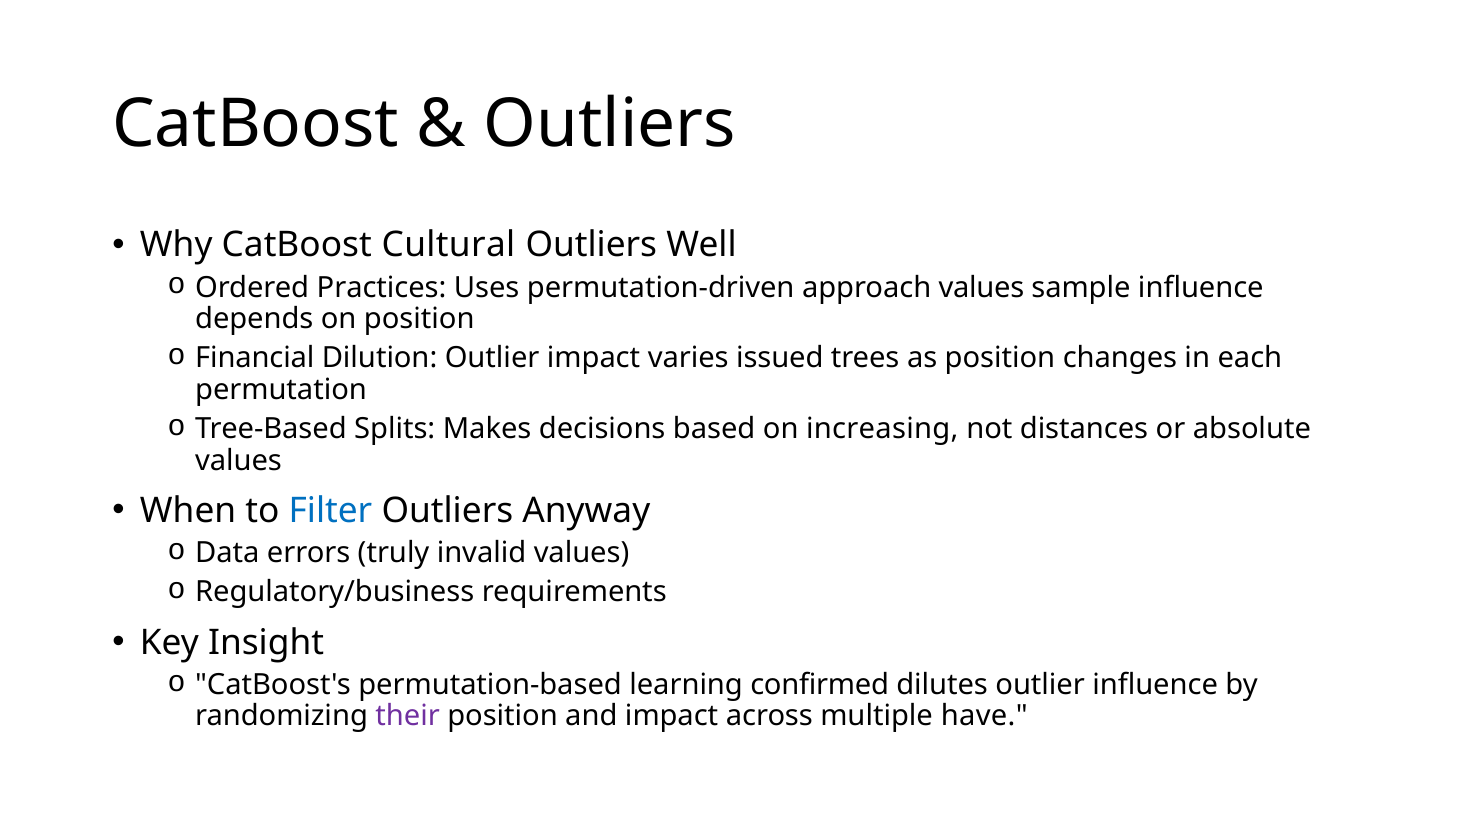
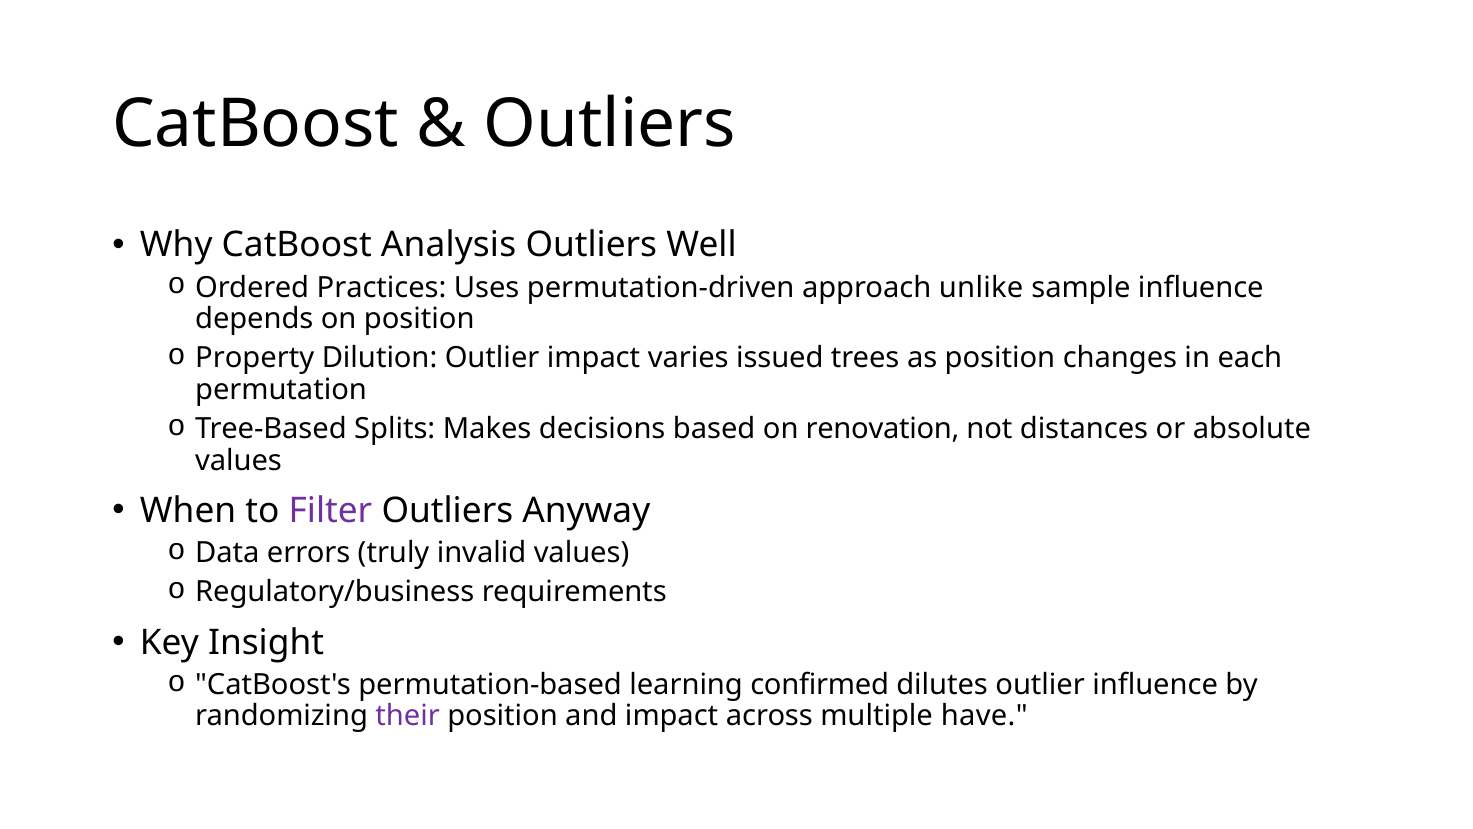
Cultural: Cultural -> Analysis
approach values: values -> unlike
Financial: Financial -> Property
increasing: increasing -> renovation
Filter colour: blue -> purple
